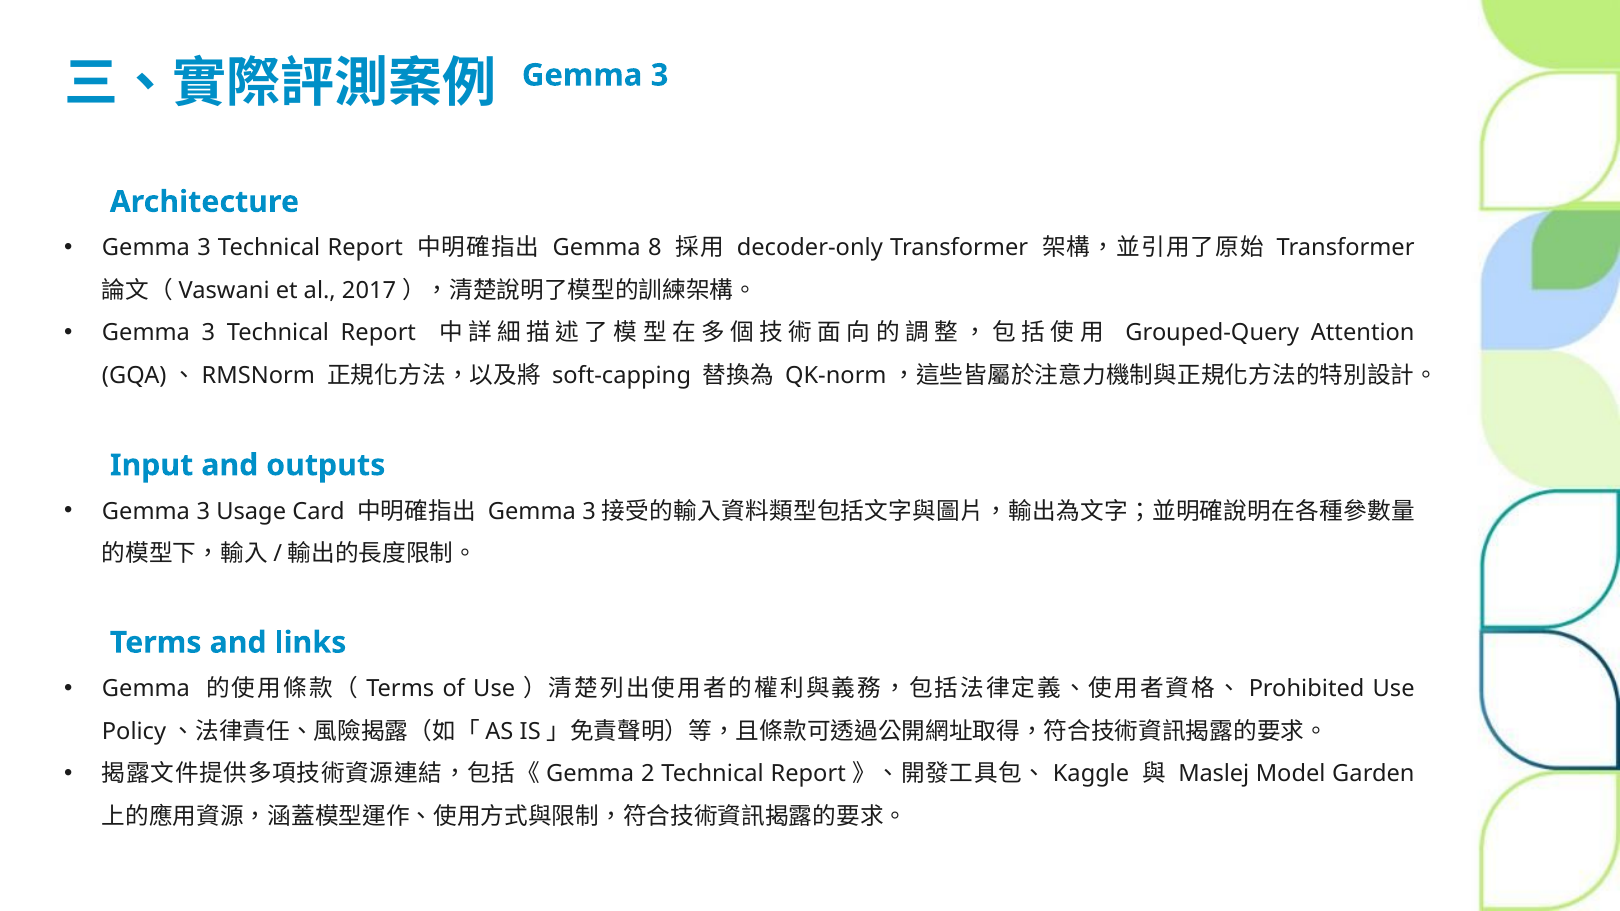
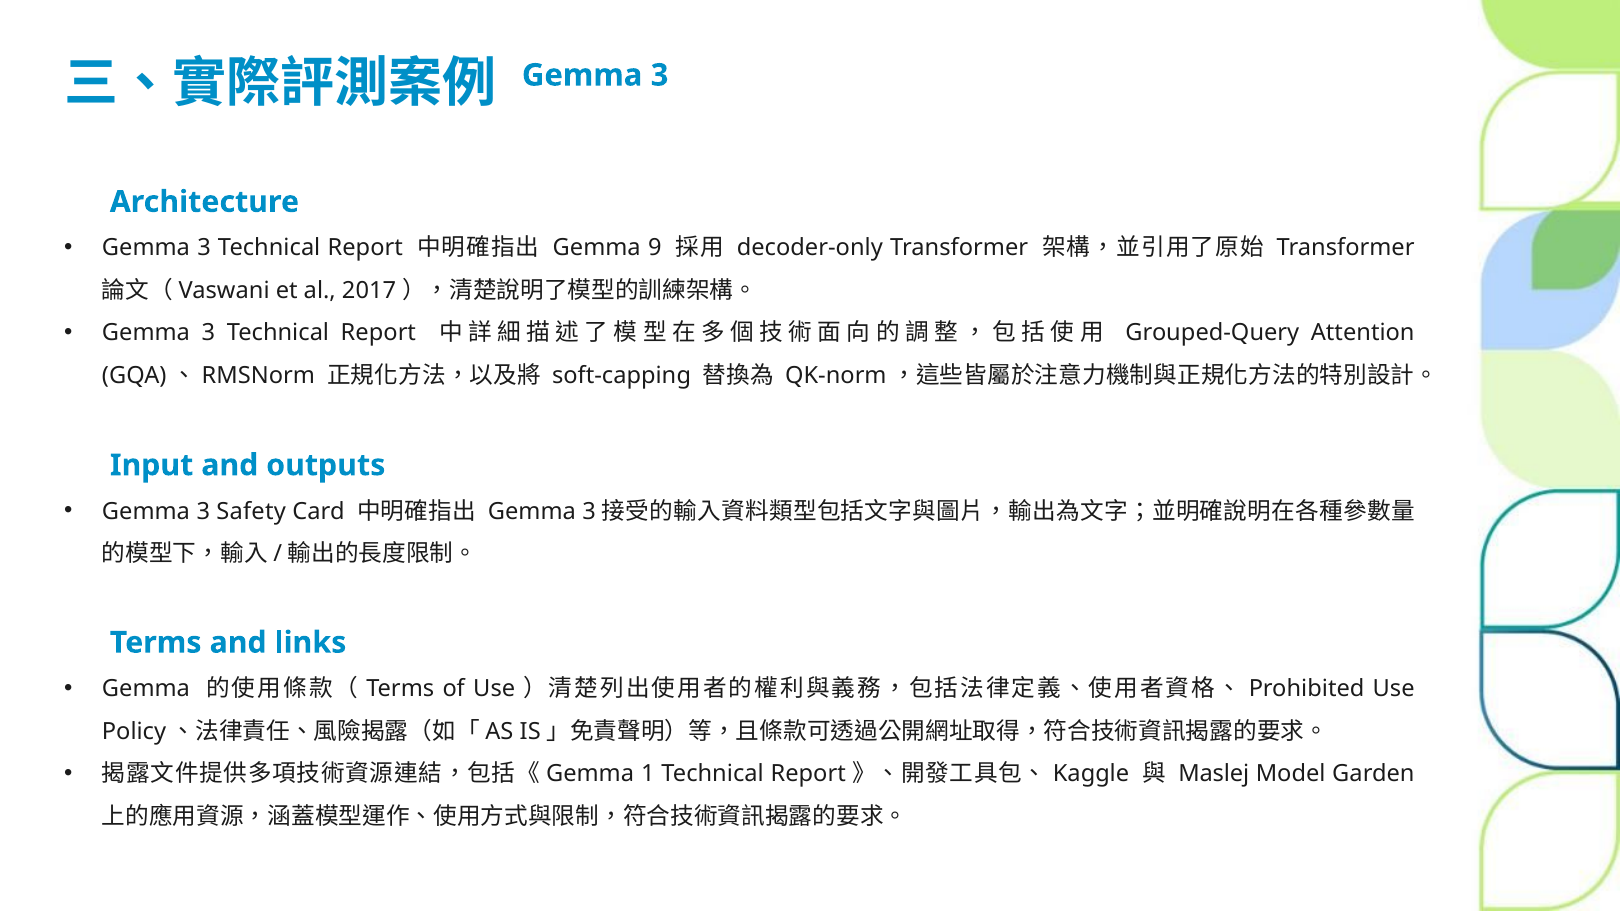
8: 8 -> 9
Usage: Usage -> Safety
2: 2 -> 1
